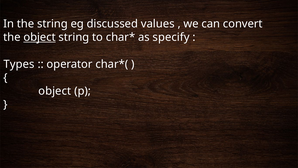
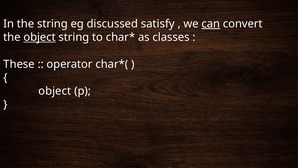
values: values -> satisfy
can underline: none -> present
specify: specify -> classes
Types: Types -> These
